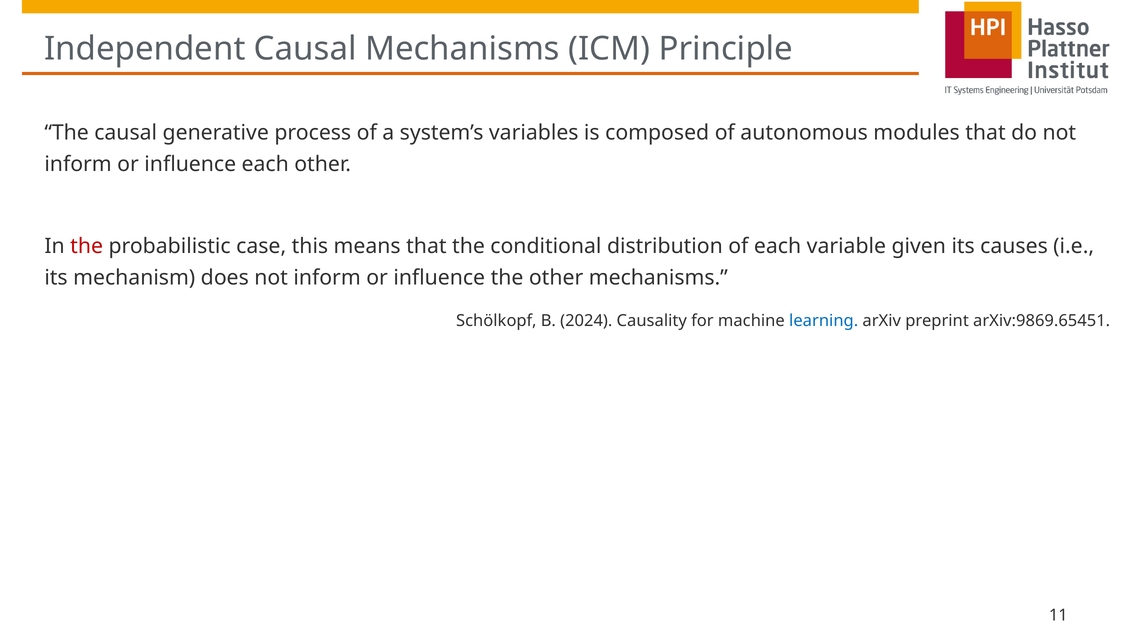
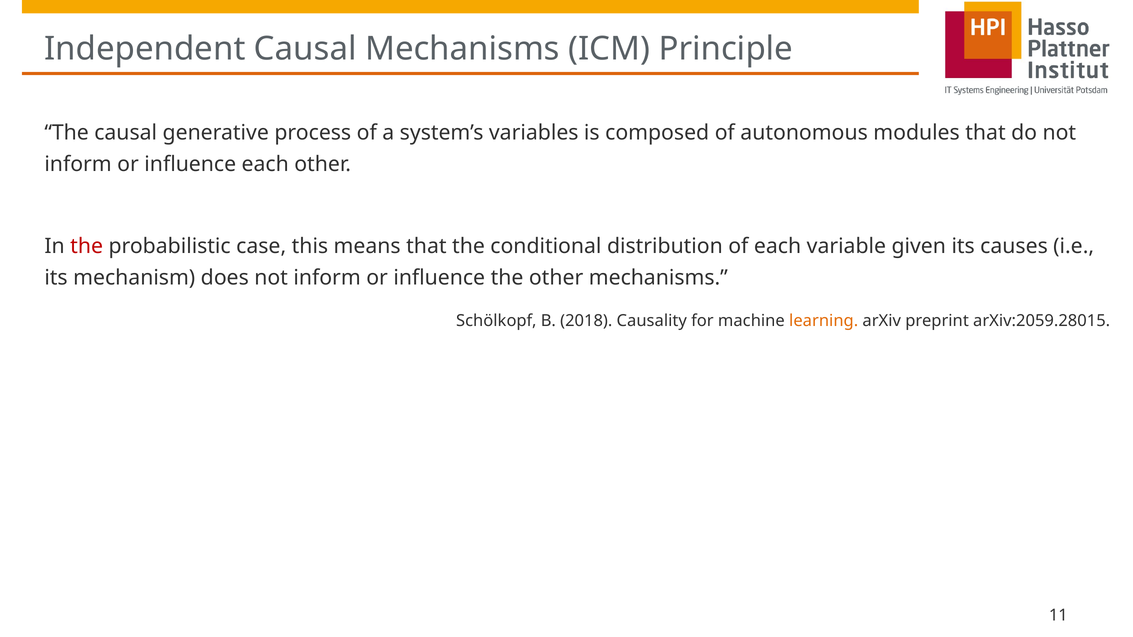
2024: 2024 -> 2018
learning colour: blue -> orange
arXiv:9869.65451: arXiv:9869.65451 -> arXiv:2059.28015
